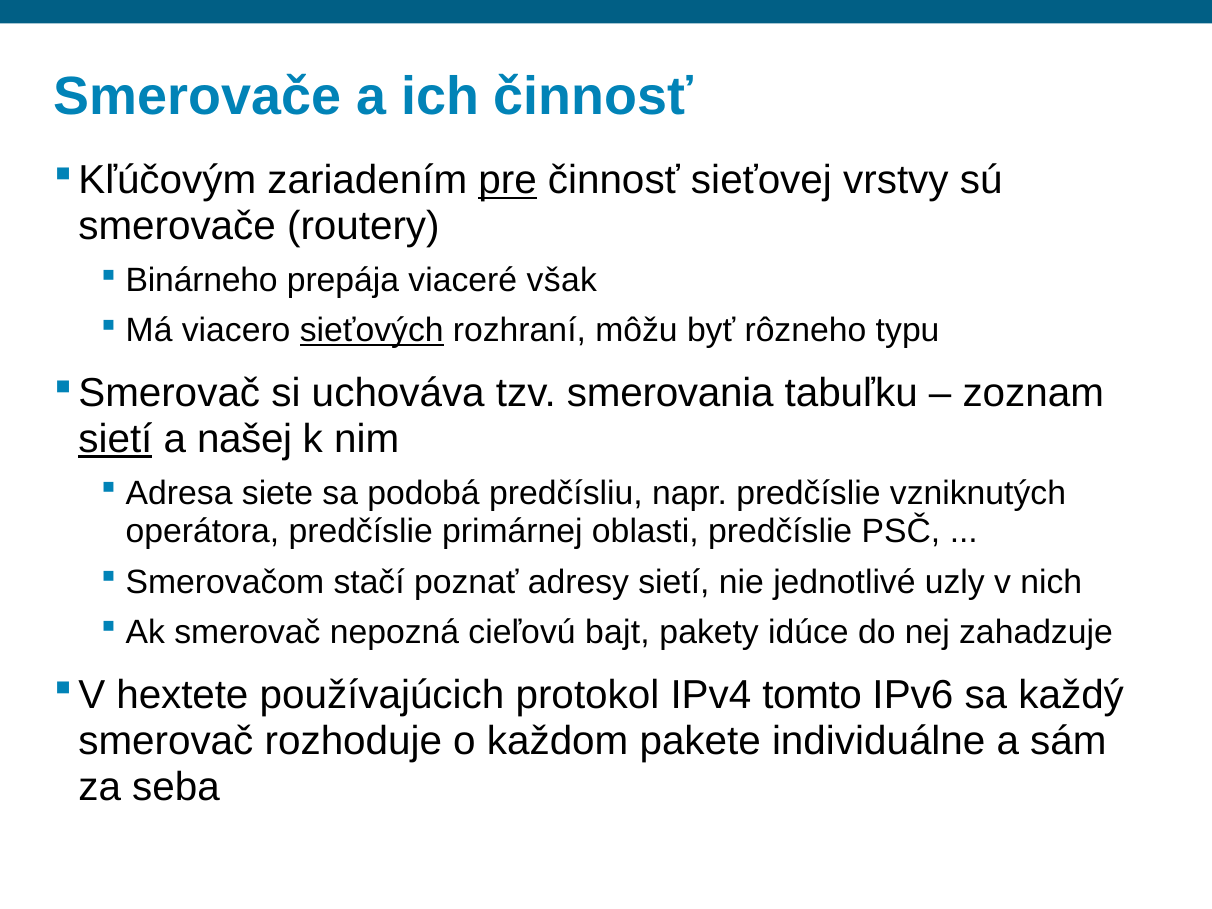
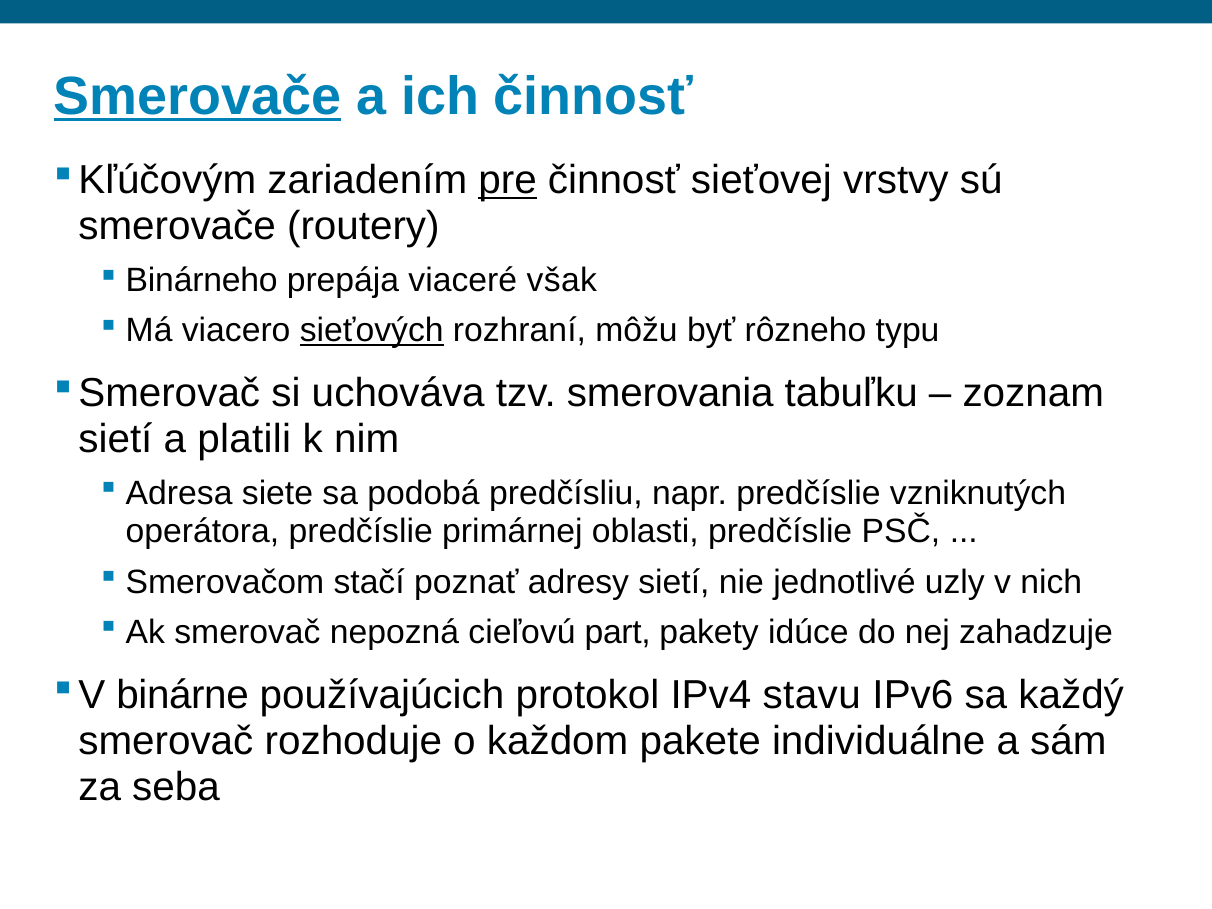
Smerovače at (197, 96) underline: none -> present
sietí at (115, 439) underline: present -> none
našej: našej -> platili
bajt: bajt -> part
hextete: hextete -> binárne
tomto: tomto -> stavu
